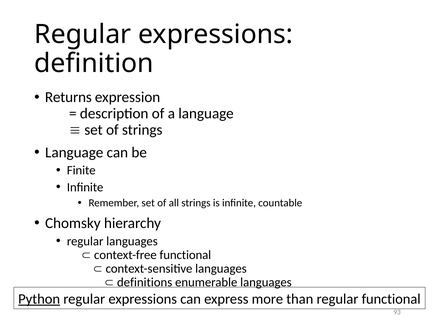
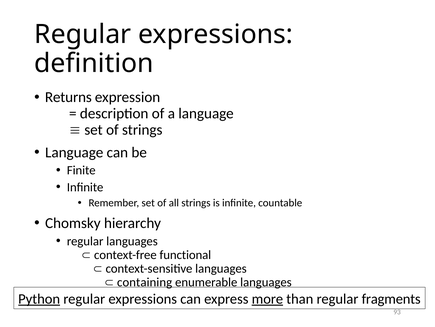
definitions: definitions -> containing
more underline: none -> present
regular functional: functional -> fragments
